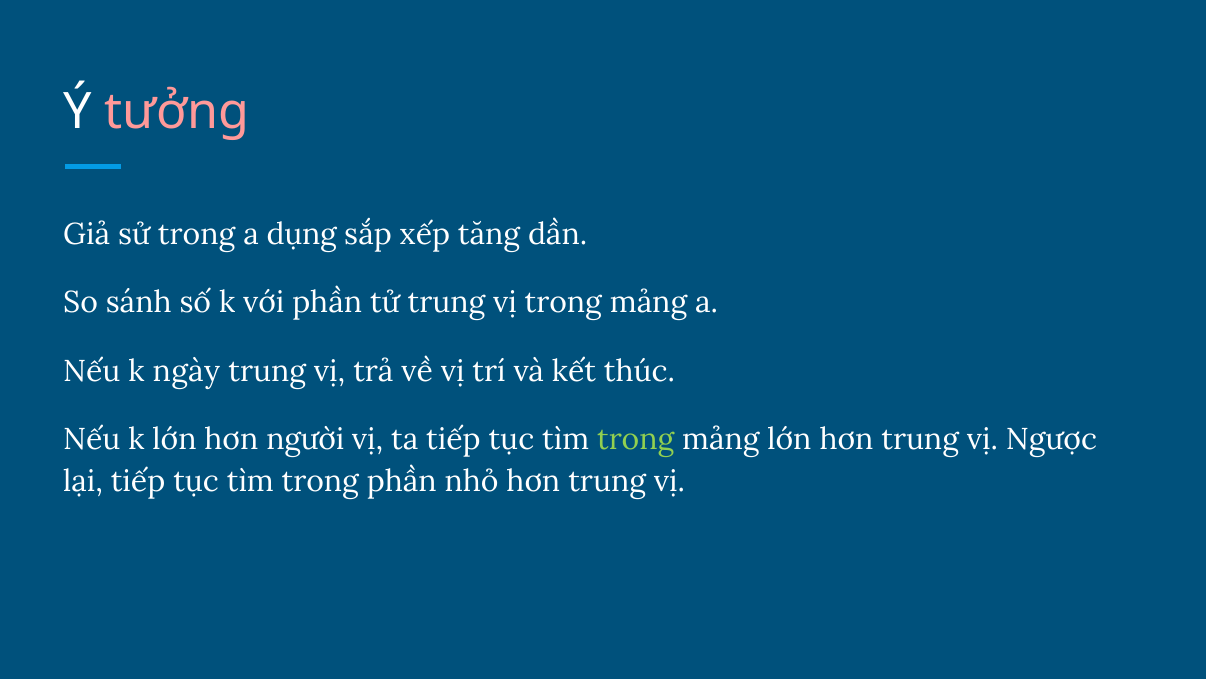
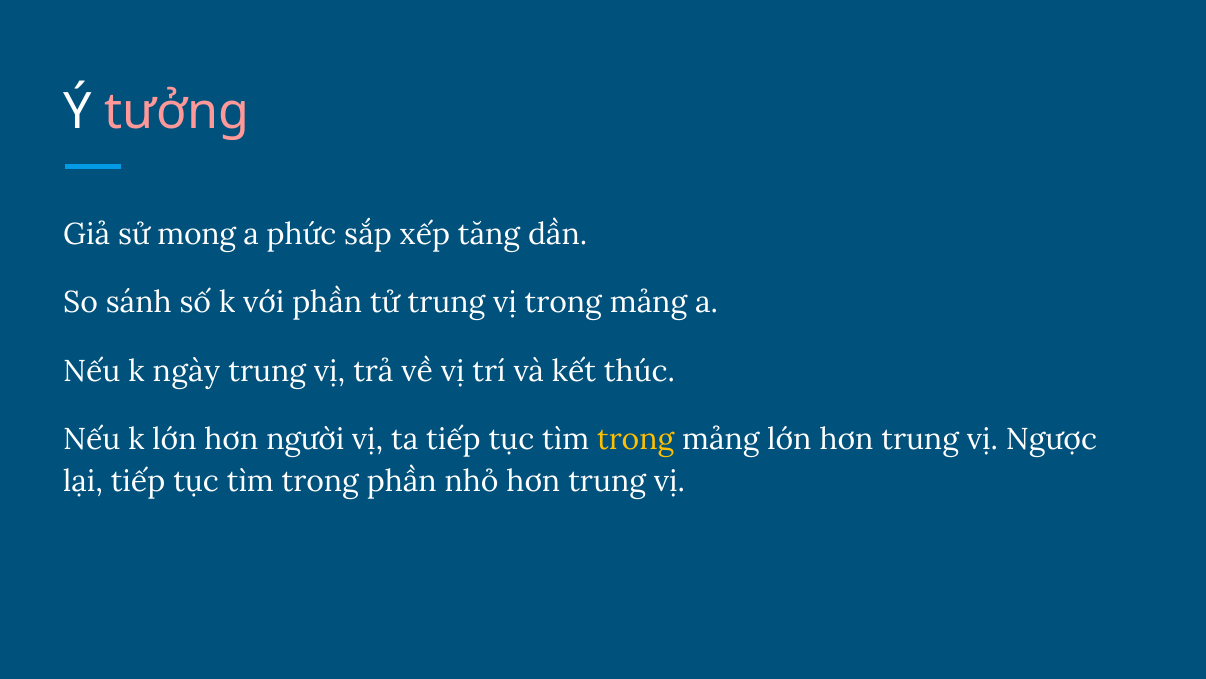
sử trong: trong -> mong
dụng: dụng -> phức
trong at (636, 439) colour: light green -> yellow
